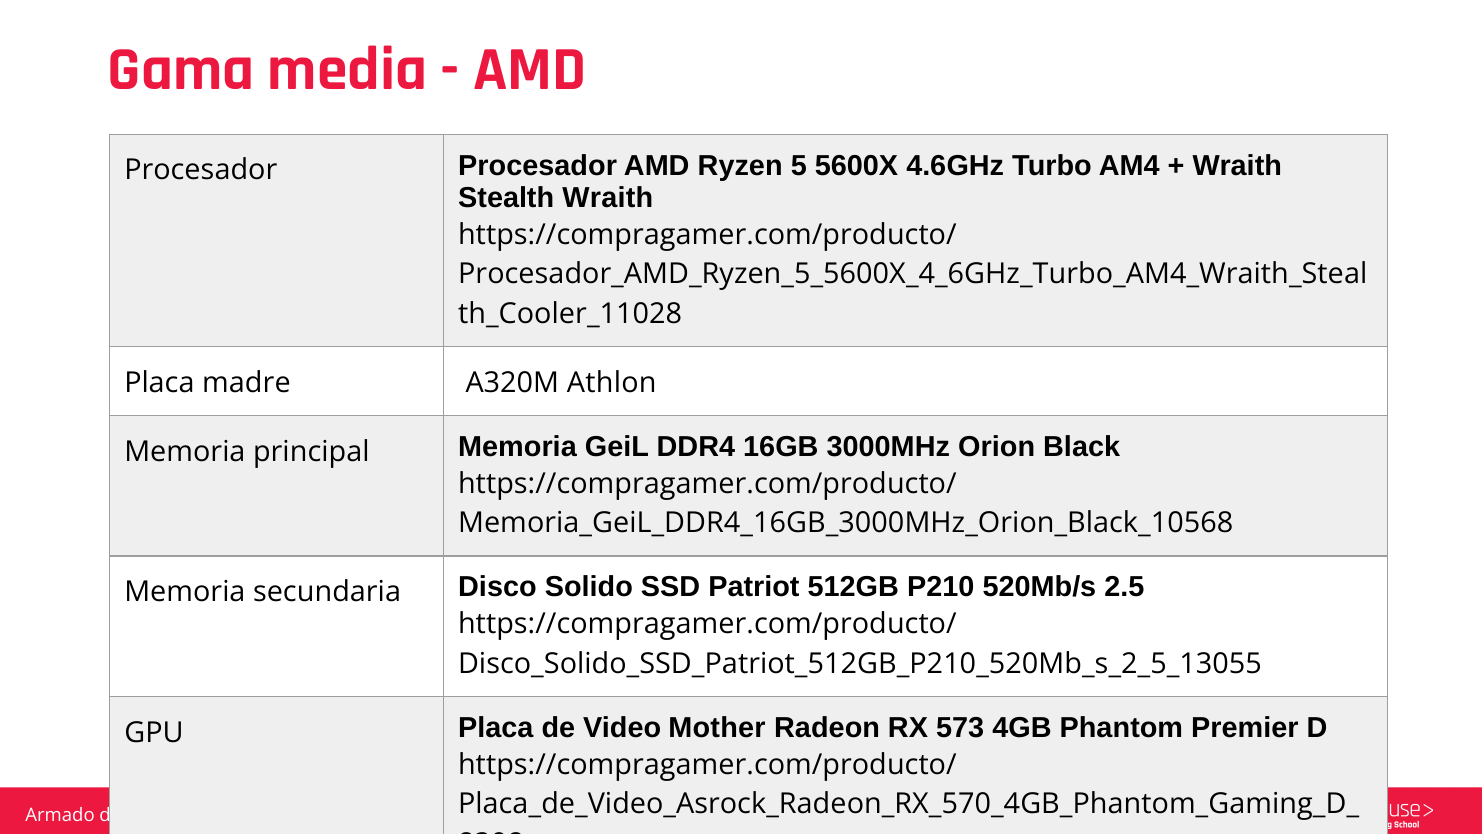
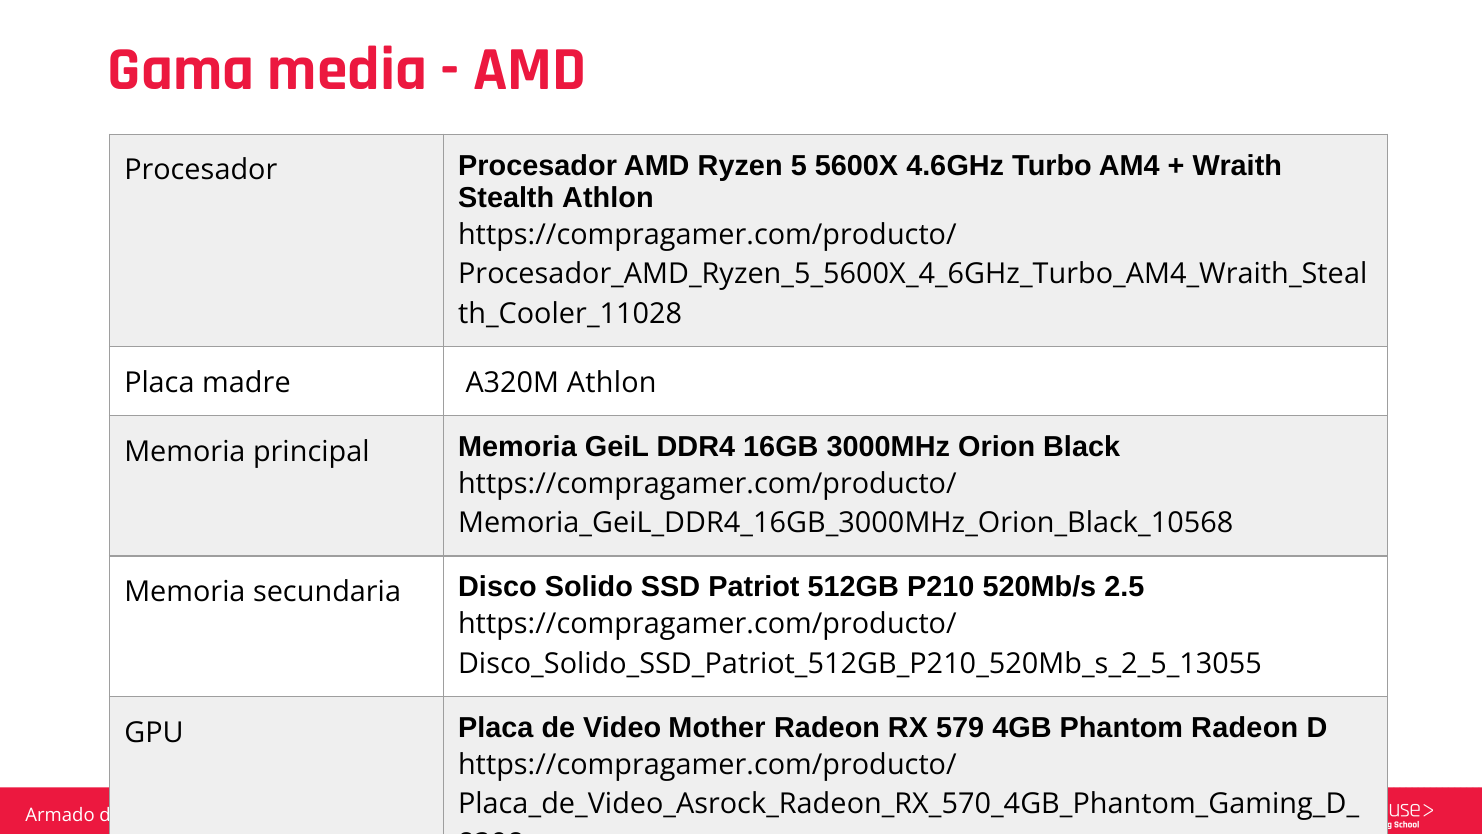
Stealth Wraith: Wraith -> Athlon
573: 573 -> 579
Phantom Premier: Premier -> Radeon
